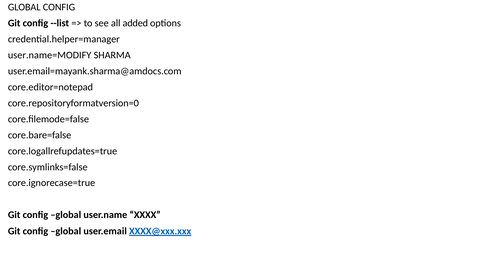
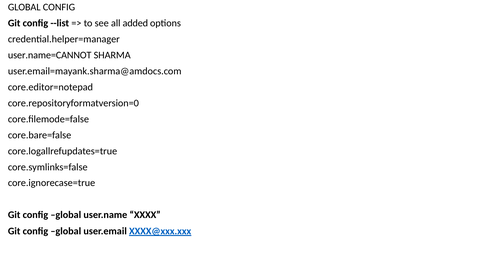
user.name=MODIFY: user.name=MODIFY -> user.name=CANNOT
